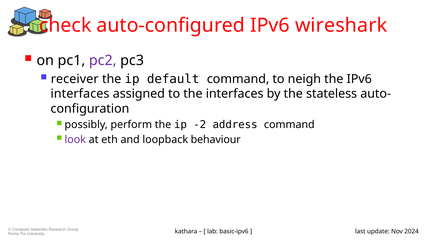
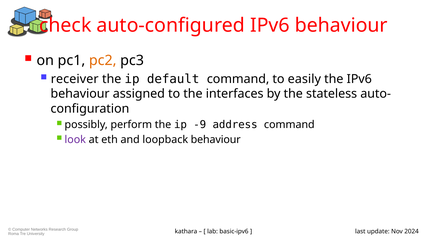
auto-configured IPv6 wireshark: wireshark -> behaviour
pc2 colour: purple -> orange
neigh: neigh -> easily
interfaces at (80, 94): interfaces -> behaviour
-2: -2 -> -9
